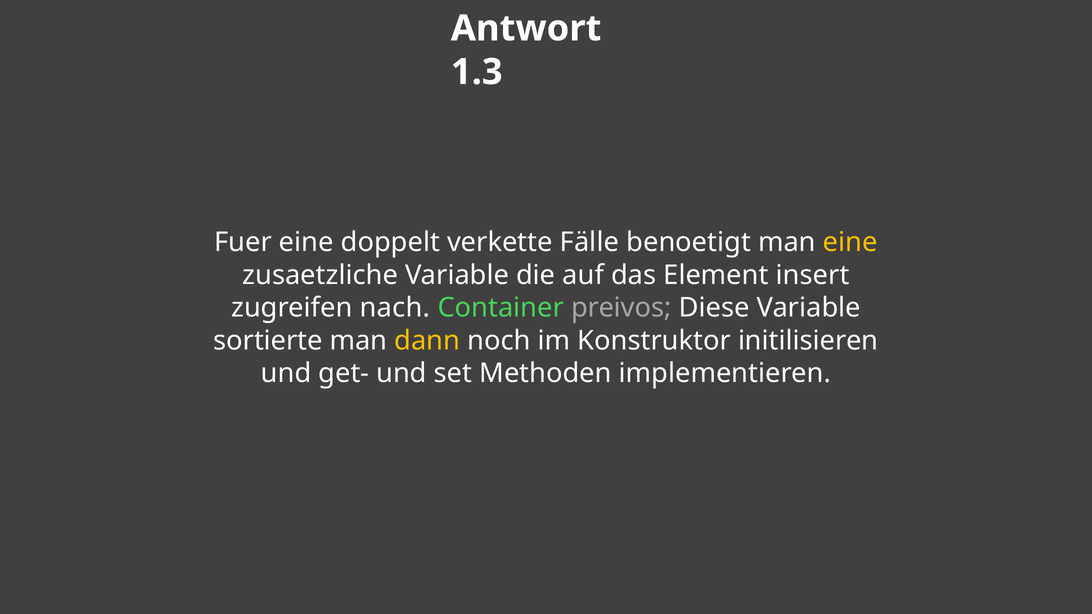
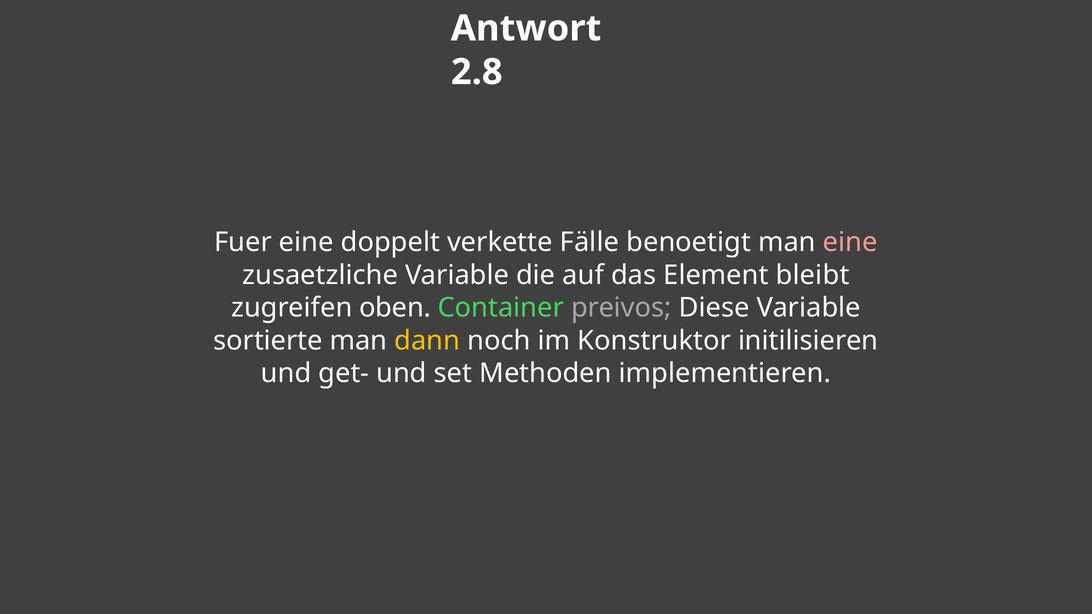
1.3: 1.3 -> 2.8
eine at (850, 243) colour: yellow -> pink
insert: insert -> bleibt
nach: nach -> oben
